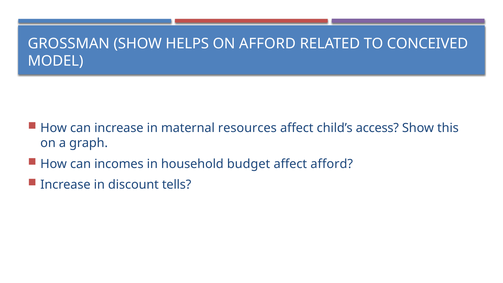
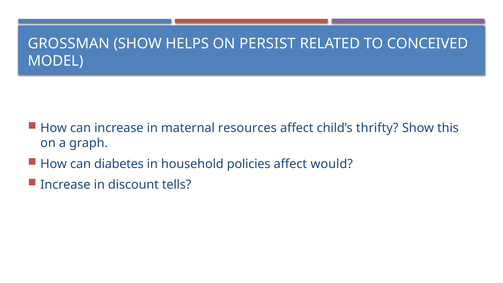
ON AFFORD: AFFORD -> PERSIST
access: access -> thrifty
incomes: incomes -> diabetes
budget: budget -> policies
affect afford: afford -> would
